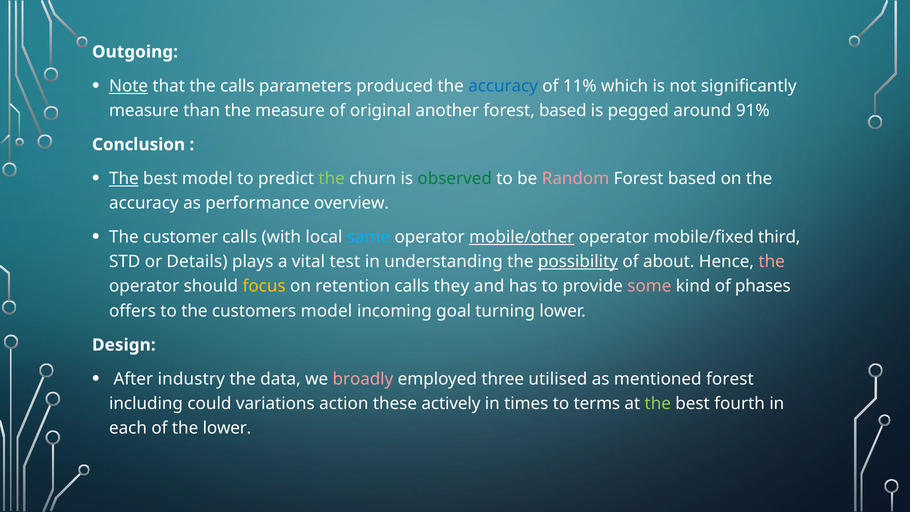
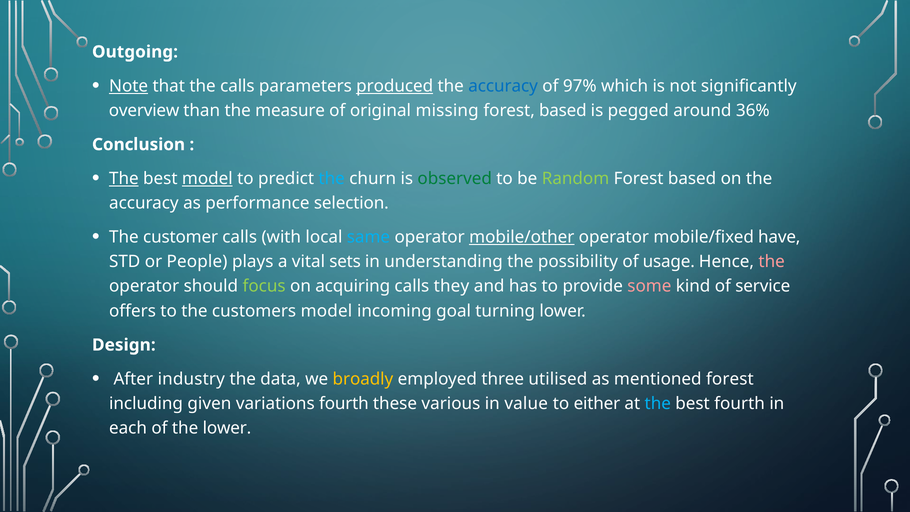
produced underline: none -> present
11%: 11% -> 97%
measure at (144, 110): measure -> overview
another: another -> missing
91%: 91% -> 36%
model at (207, 179) underline: none -> present
the at (332, 179) colour: light green -> light blue
Random colour: pink -> light green
overview: overview -> selection
third: third -> have
Details: Details -> People
test: test -> sets
possibility underline: present -> none
about: about -> usage
focus colour: yellow -> light green
retention: retention -> acquiring
phases: phases -> service
broadly colour: pink -> yellow
could: could -> given
variations action: action -> fourth
actively: actively -> various
times: times -> value
terms: terms -> either
the at (658, 403) colour: light green -> light blue
